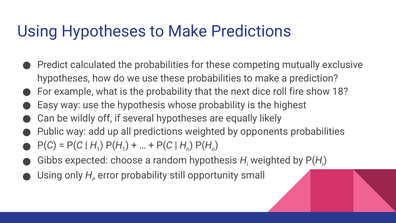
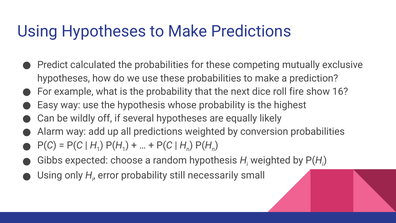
18: 18 -> 16
Public: Public -> Alarm
opponents: opponents -> conversion
opportunity: opportunity -> necessarily
